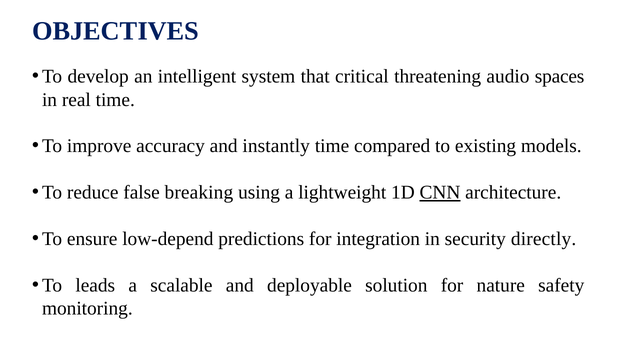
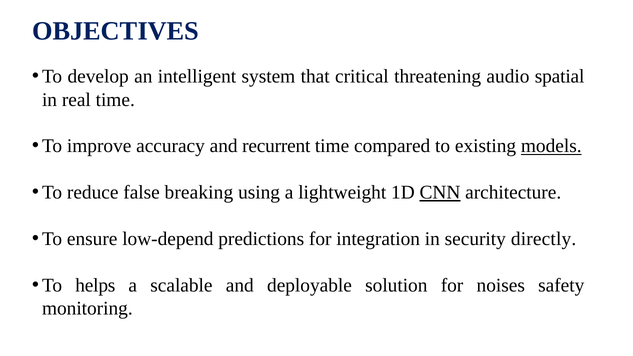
spaces: spaces -> spatial
instantly: instantly -> recurrent
models underline: none -> present
leads: leads -> helps
nature: nature -> noises
